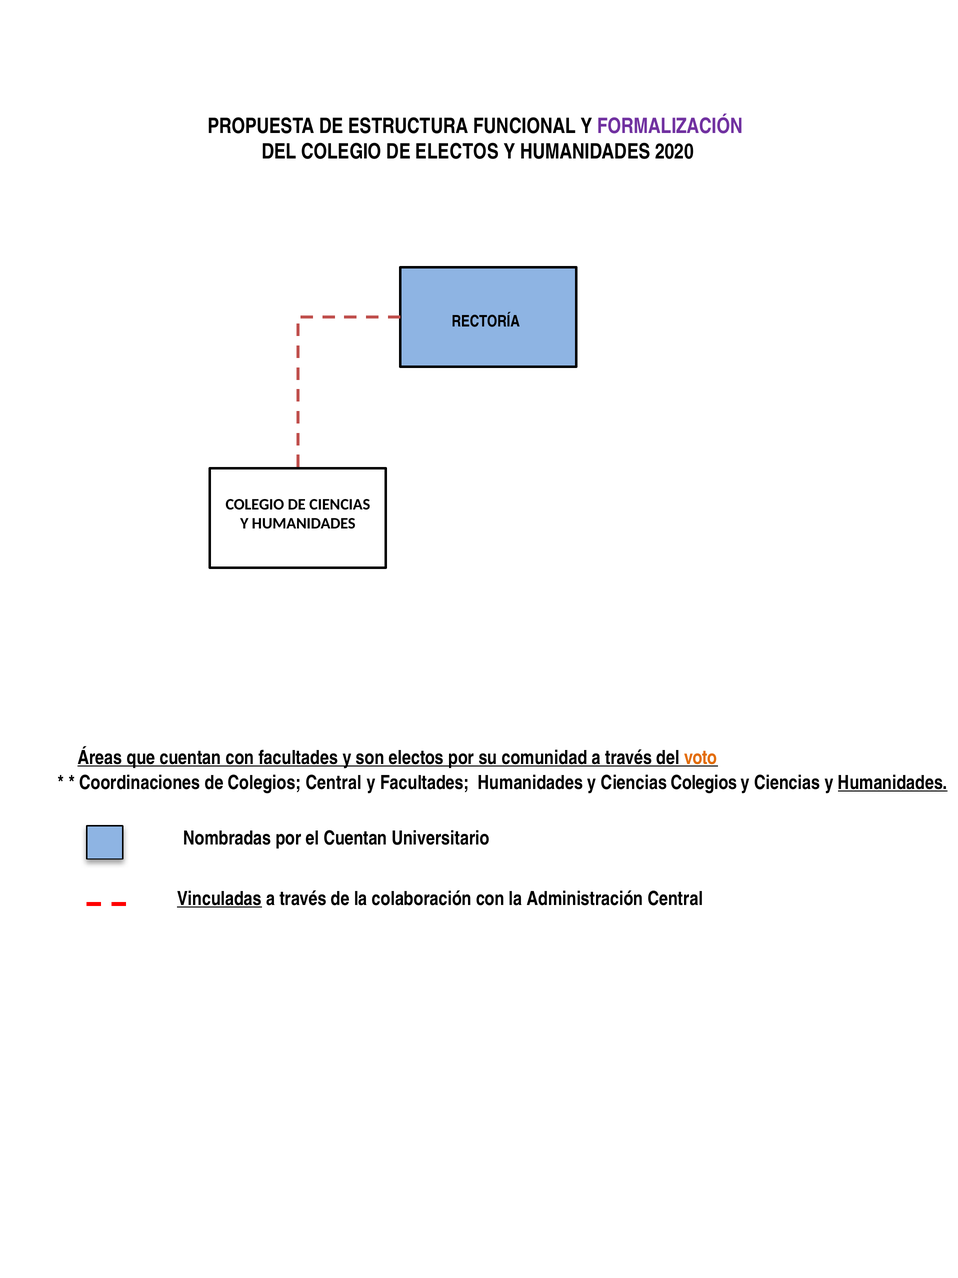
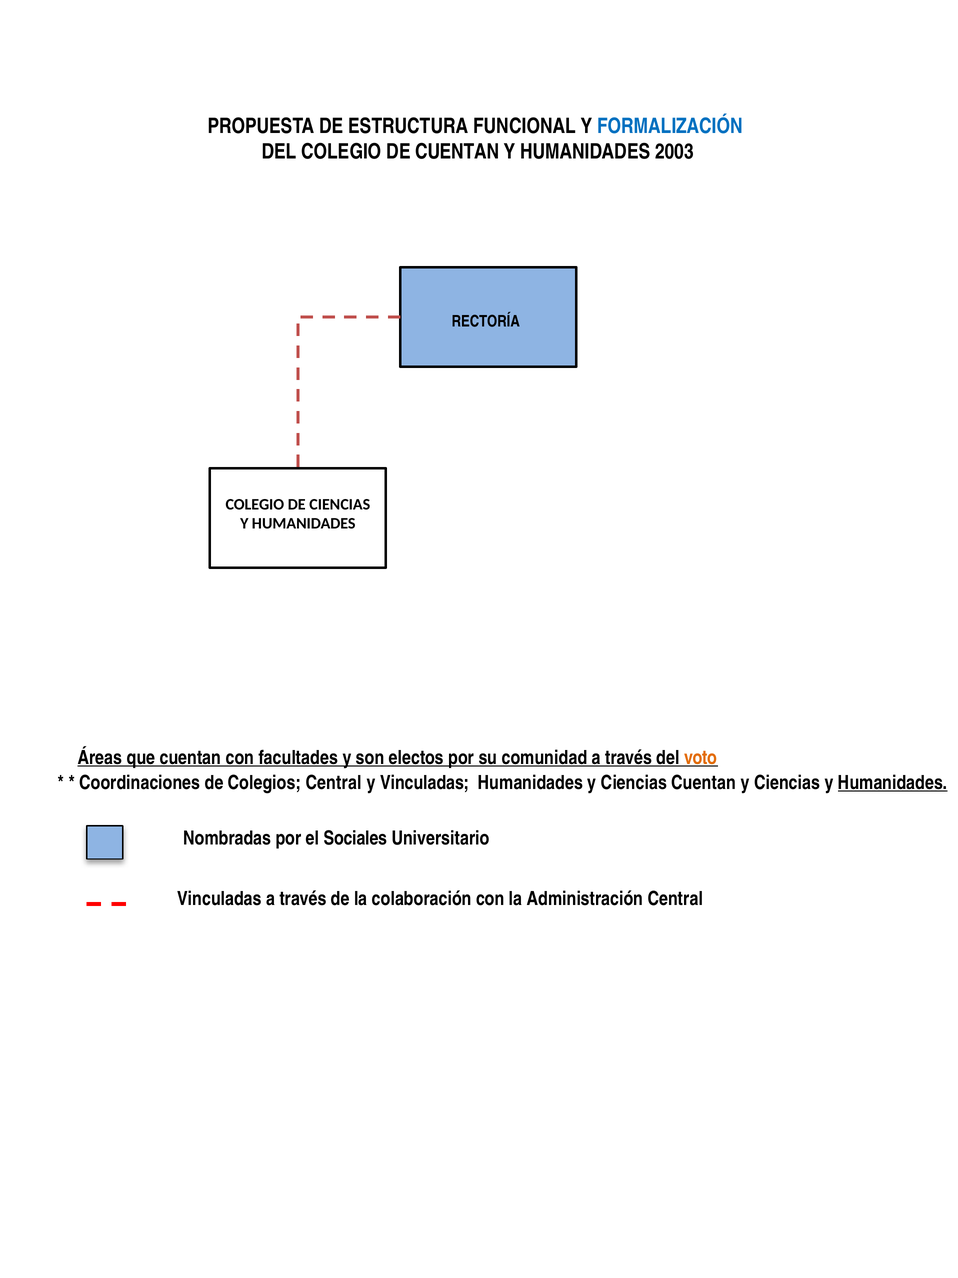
FORMALIZACIÓN colour: purple -> blue
DE ELECTOS: ELECTOS -> CUENTAN
2020: 2020 -> 2003
y Facultades: Facultades -> Vinculadas
Ciencias Colegios: Colegios -> Cuentan
el Cuentan: Cuentan -> Sociales
Vinculadas at (219, 898) underline: present -> none
